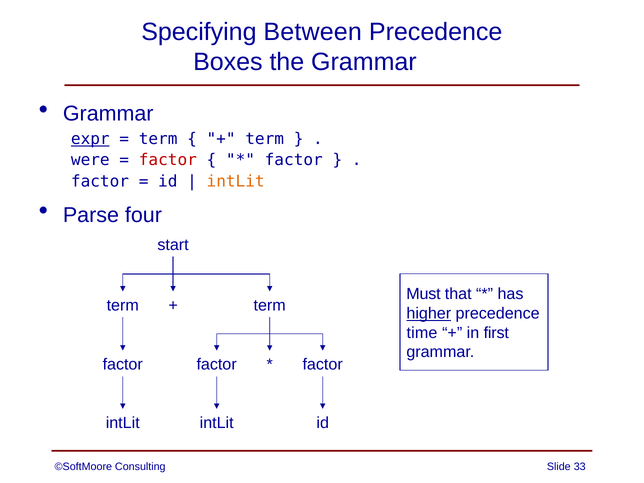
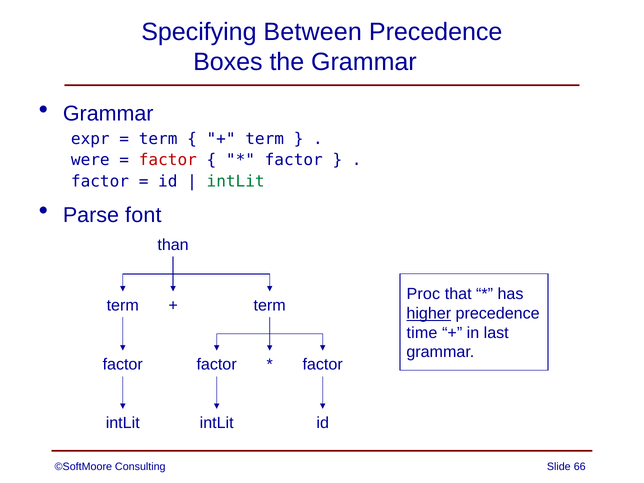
expr underline: present -> none
intLit at (236, 181) colour: orange -> green
four: four -> font
start: start -> than
Must: Must -> Proc
first: first -> last
33: 33 -> 66
